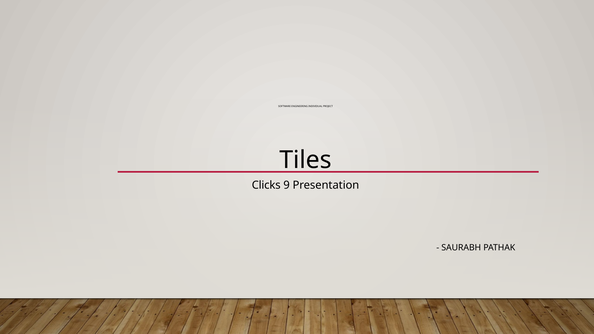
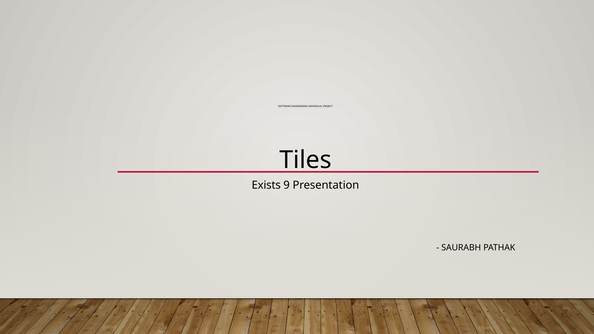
Clicks: Clicks -> Exists
